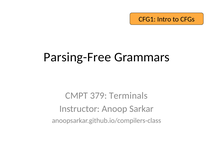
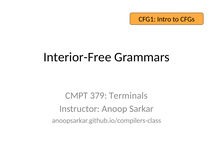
Parsing-Free: Parsing-Free -> Interior-Free
